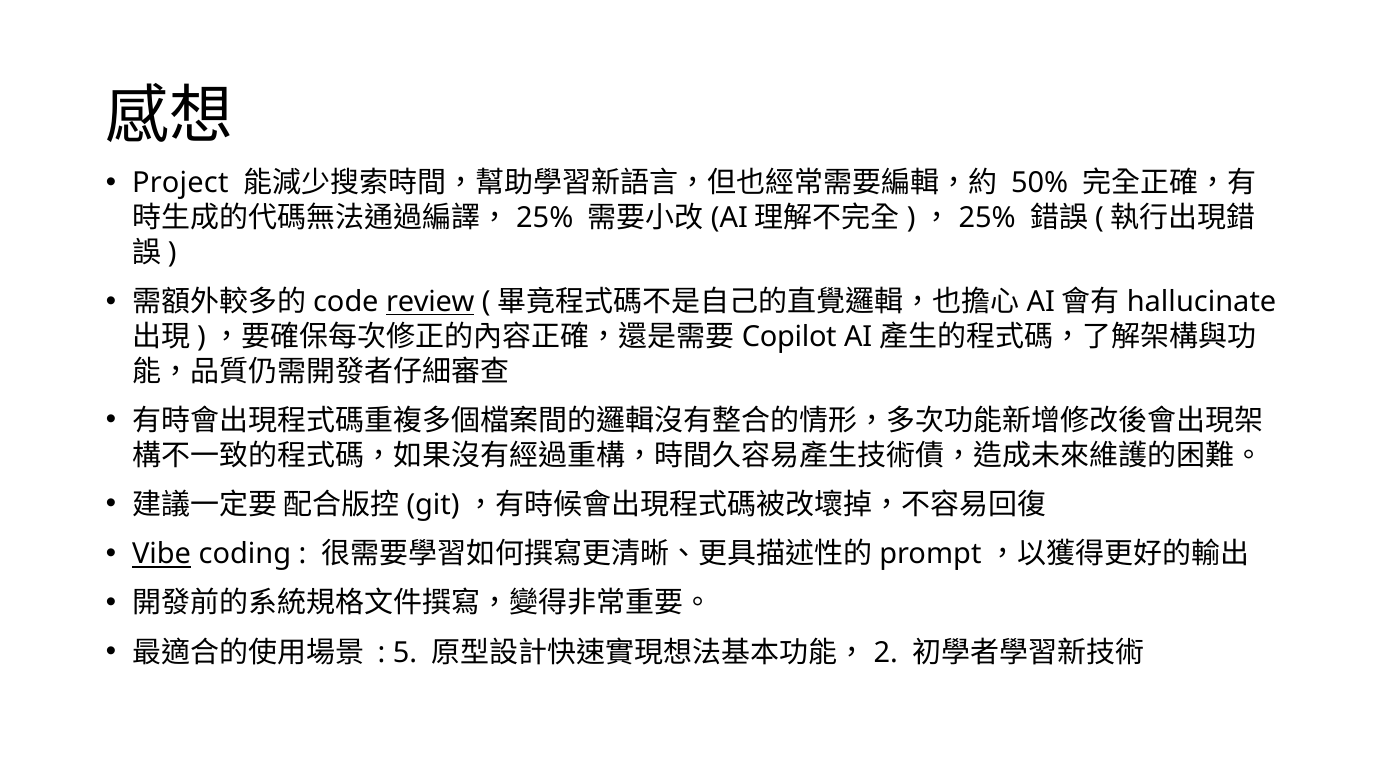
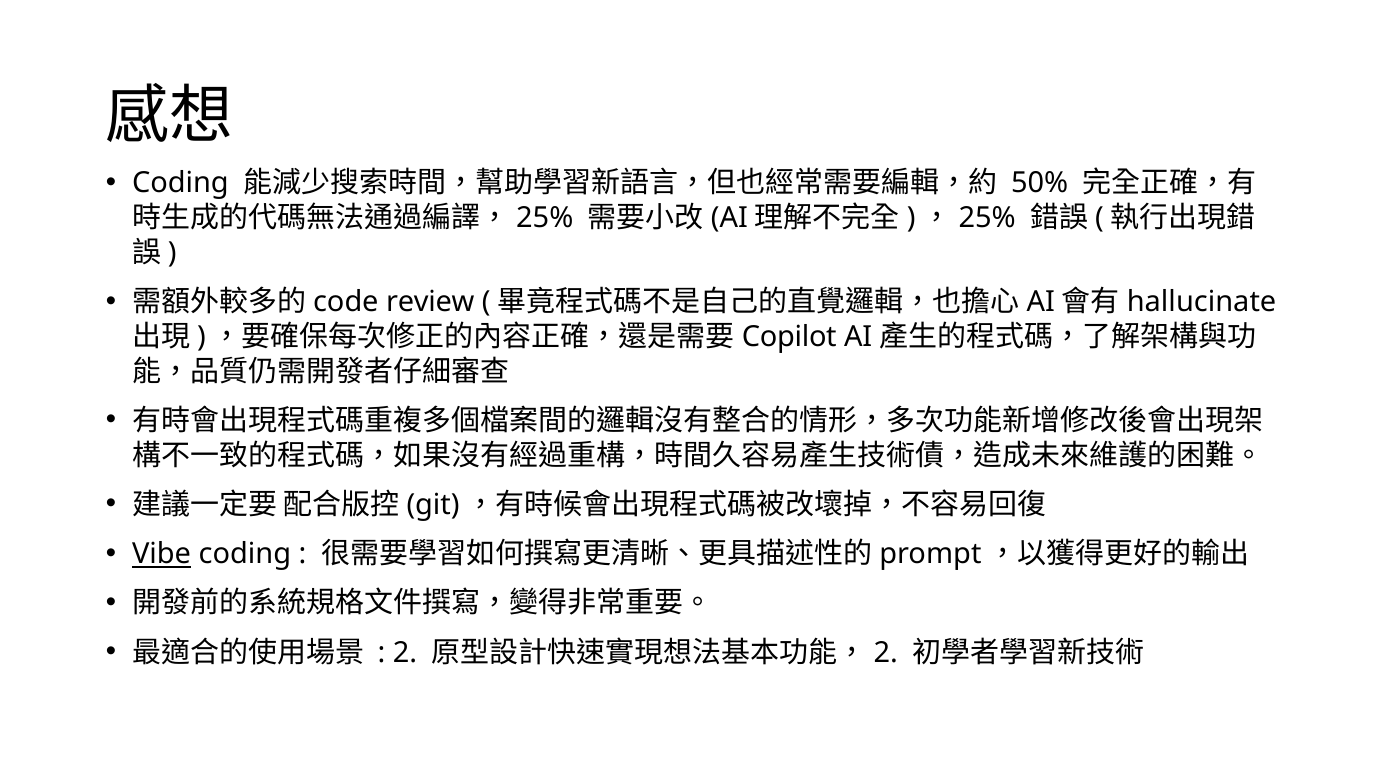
Project at (180, 183): Project -> Coding
review underline: present -> none
5 at (405, 653): 5 -> 2
